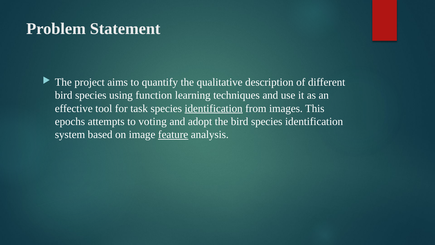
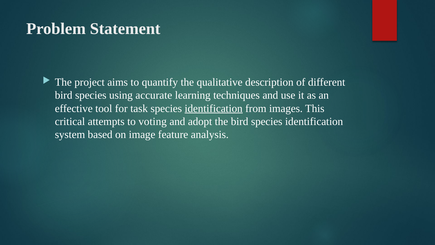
function: function -> accurate
epochs: epochs -> critical
feature underline: present -> none
